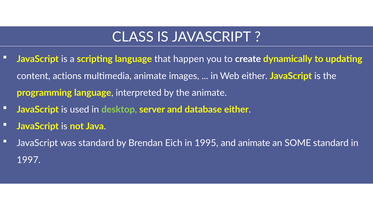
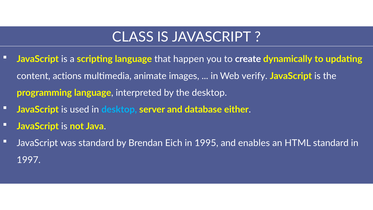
Web either: either -> verify
the animate: animate -> desktop
desktop at (119, 109) colour: light green -> light blue
and animate: animate -> enables
SOME: SOME -> HTML
